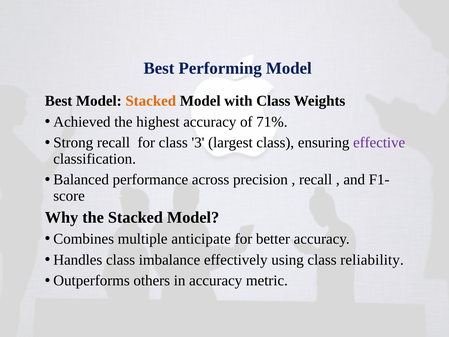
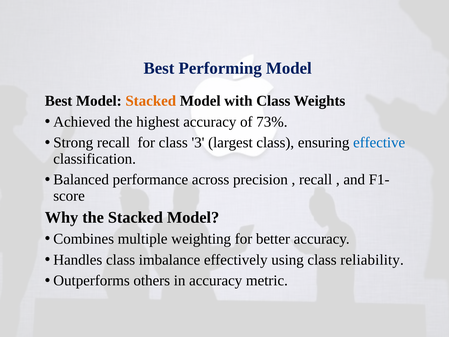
71%: 71% -> 73%
effective colour: purple -> blue
anticipate: anticipate -> weighting
